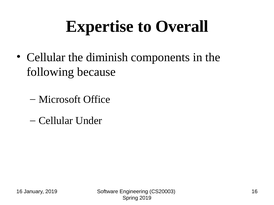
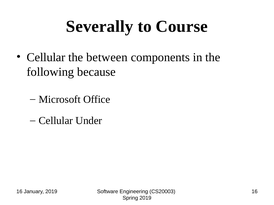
Expertise: Expertise -> Severally
Overall: Overall -> Course
diminish: diminish -> between
